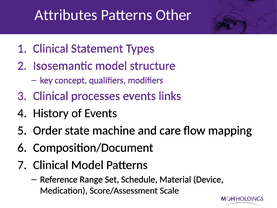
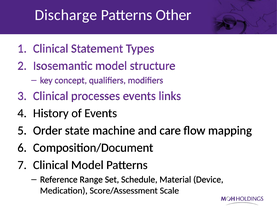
Attributes: Attributes -> Discharge
